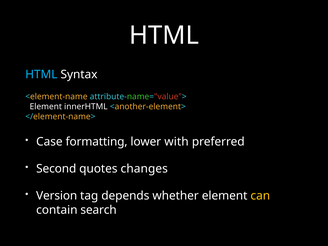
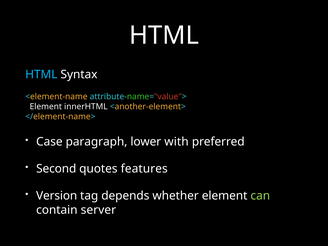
formatting: formatting -> paragraph
changes: changes -> features
can colour: yellow -> light green
search: search -> server
